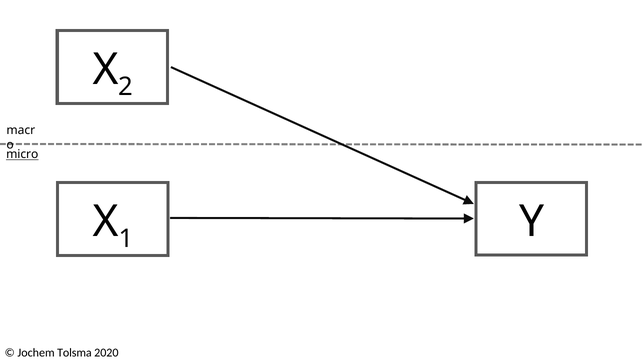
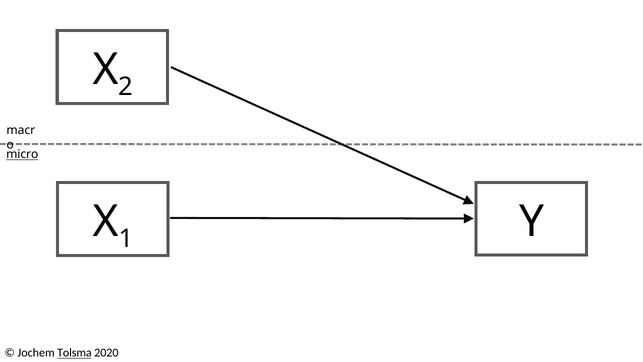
Tolsma underline: none -> present
